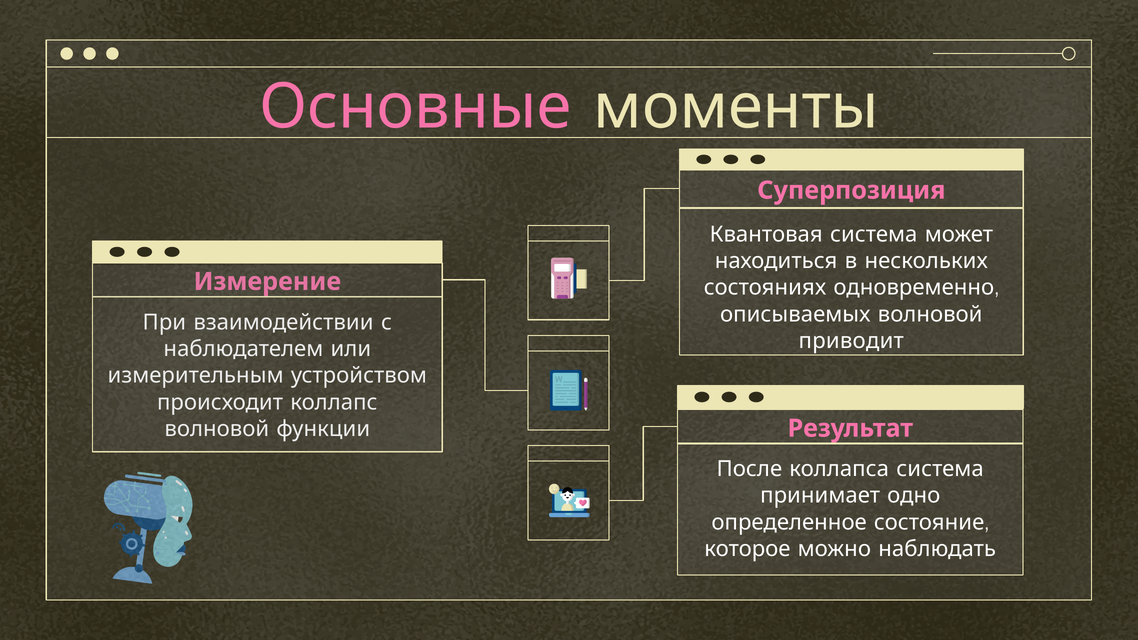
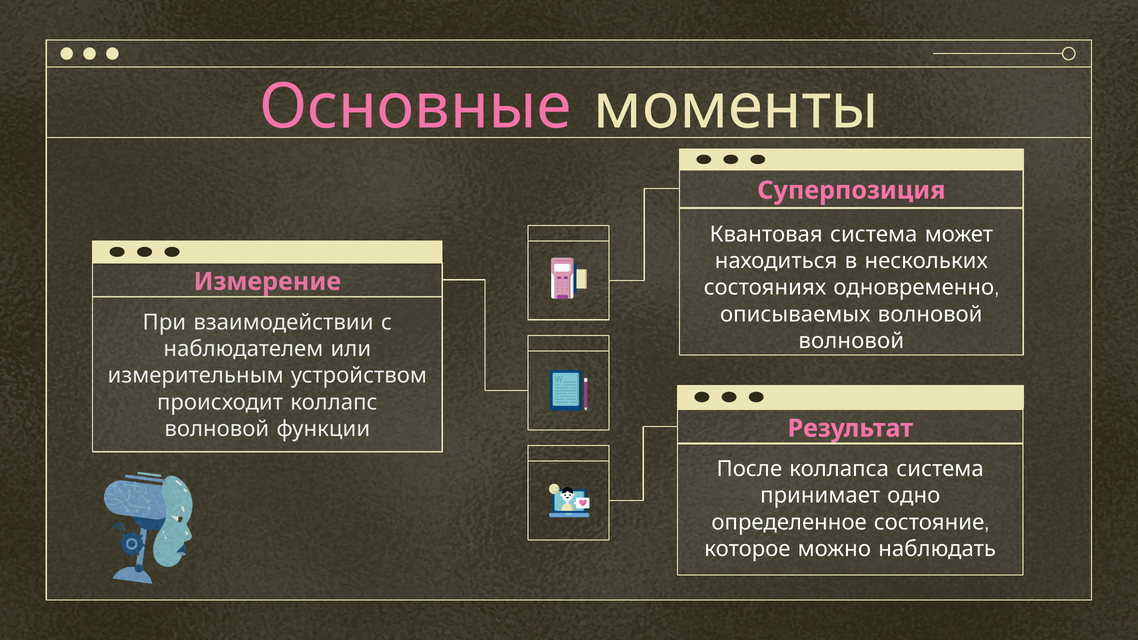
приводит at (851, 341): приводит -> волновой
